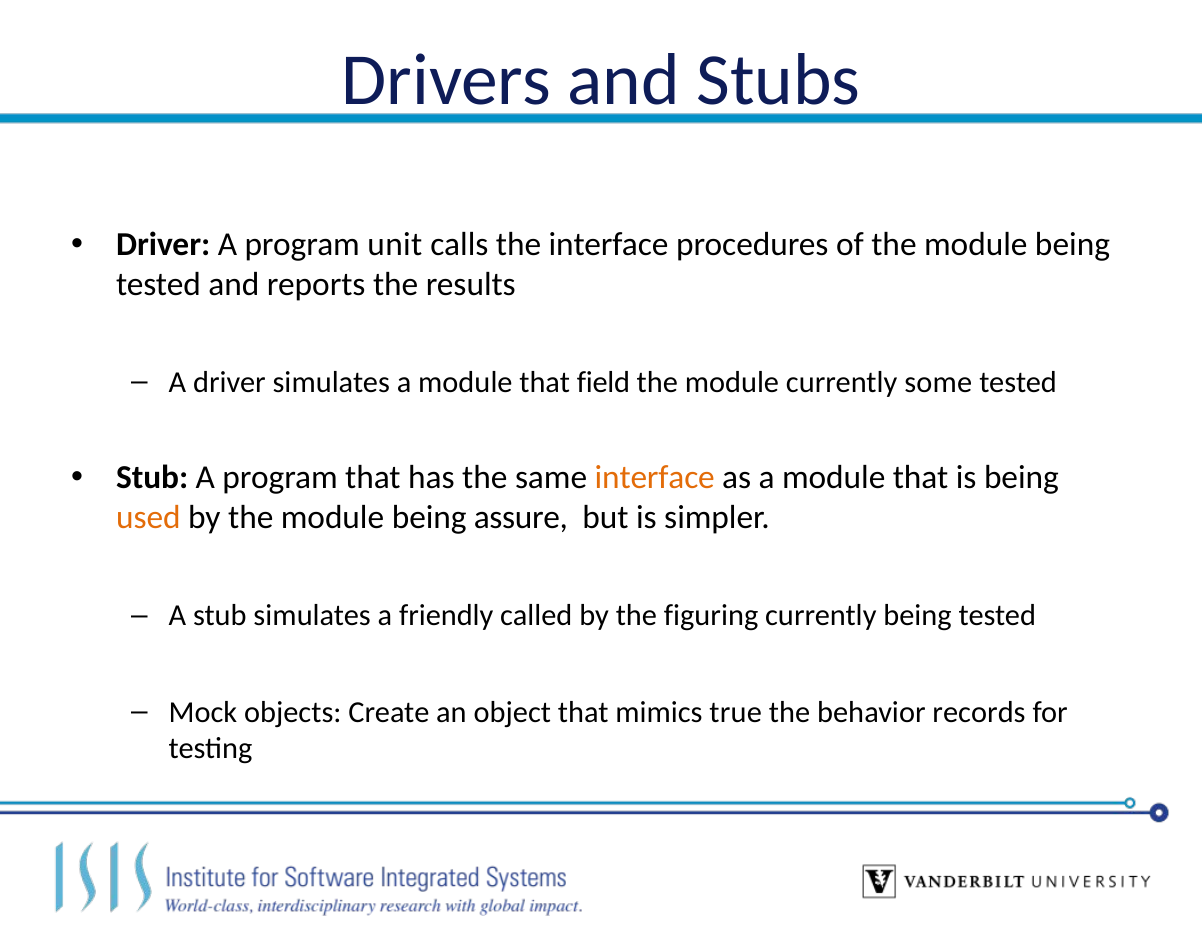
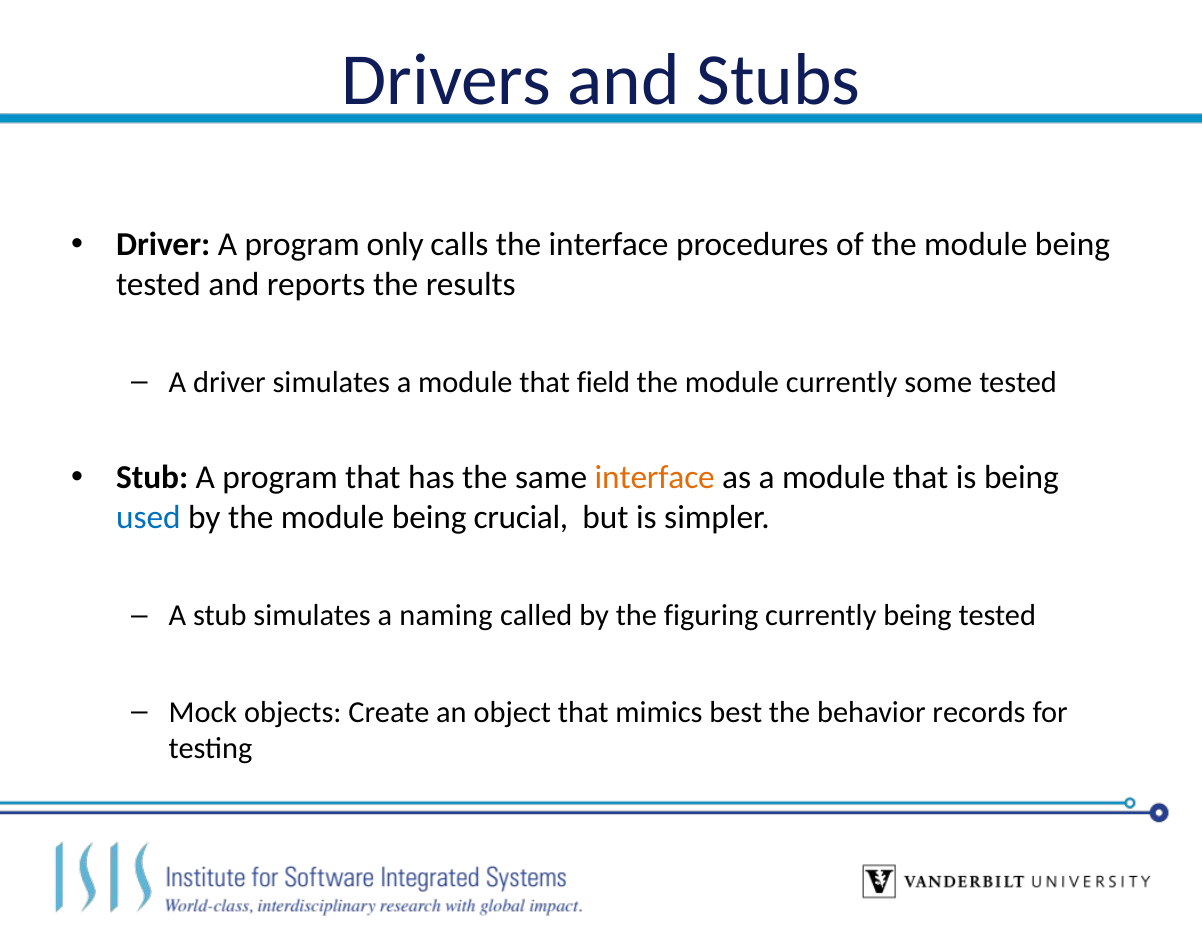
unit: unit -> only
used colour: orange -> blue
assure: assure -> crucial
friendly: friendly -> naming
true: true -> best
